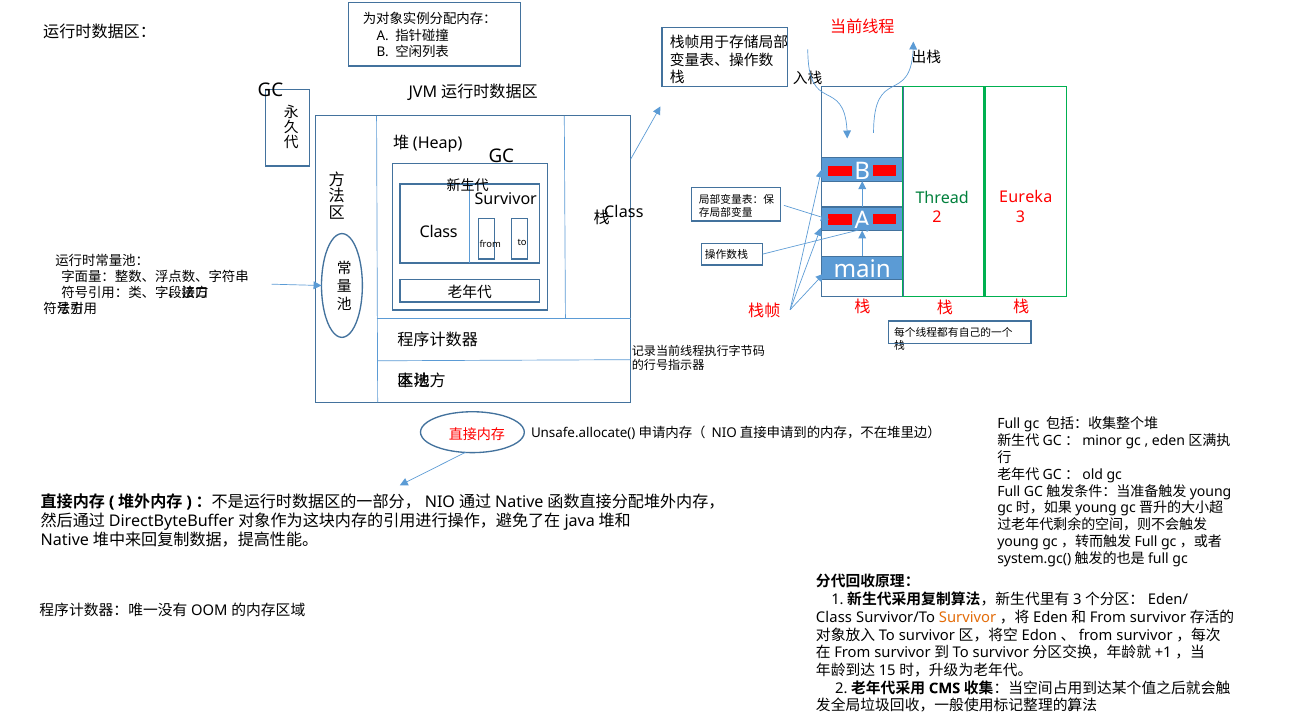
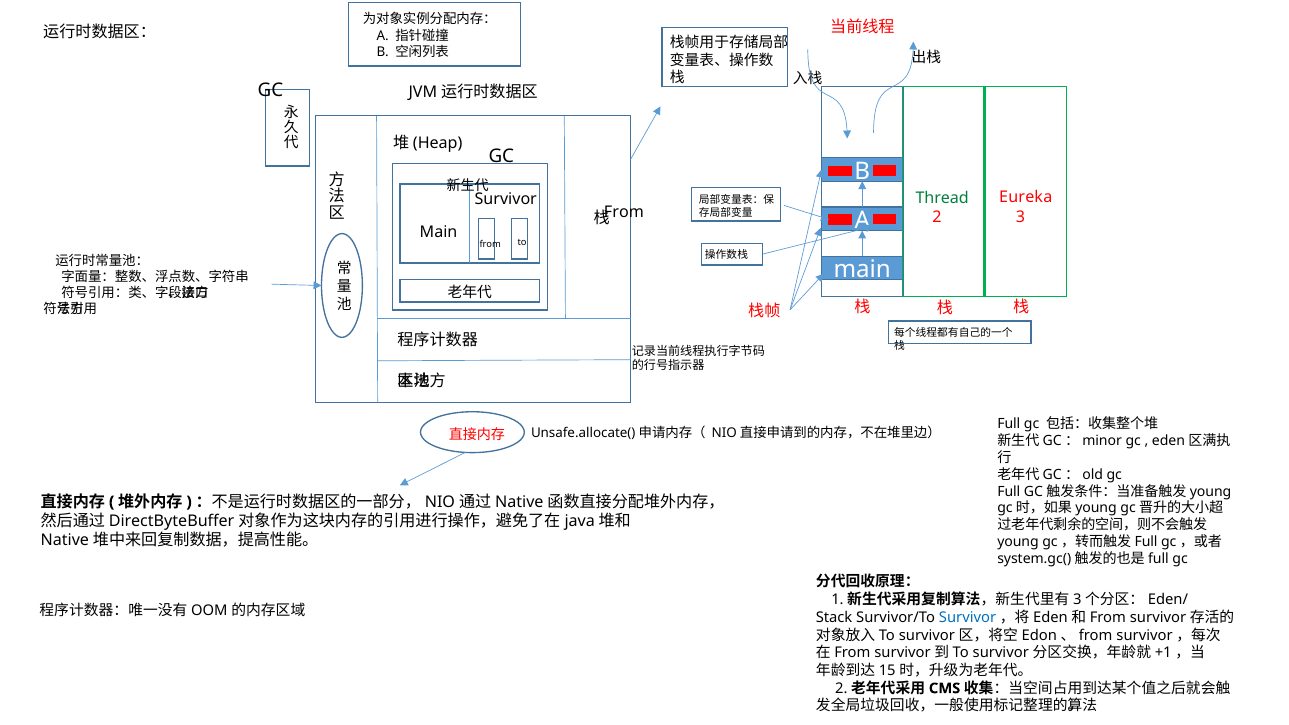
Class at (624, 212): Class -> From
Class at (439, 232): Class -> Main
Class at (834, 617): Class -> Stack
Survivor at (968, 617) colour: orange -> blue
